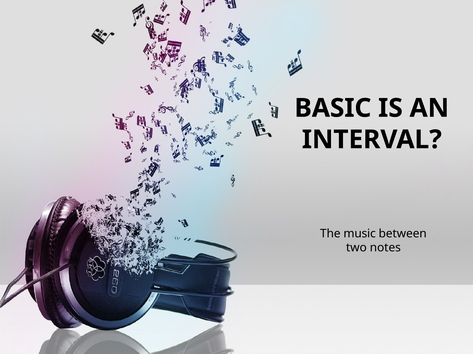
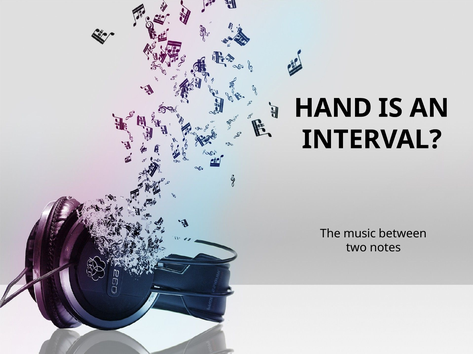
BASIC: BASIC -> HAND
